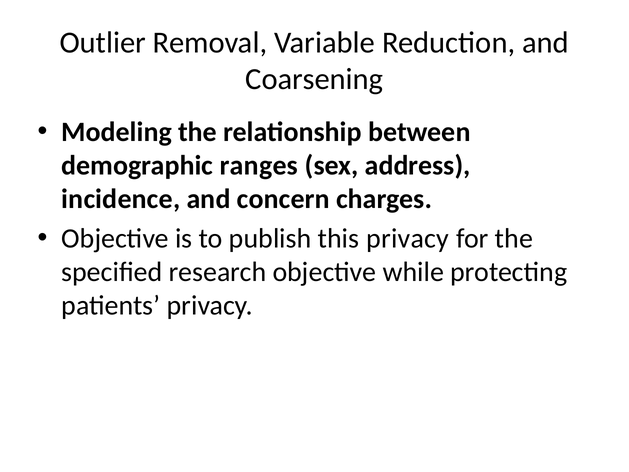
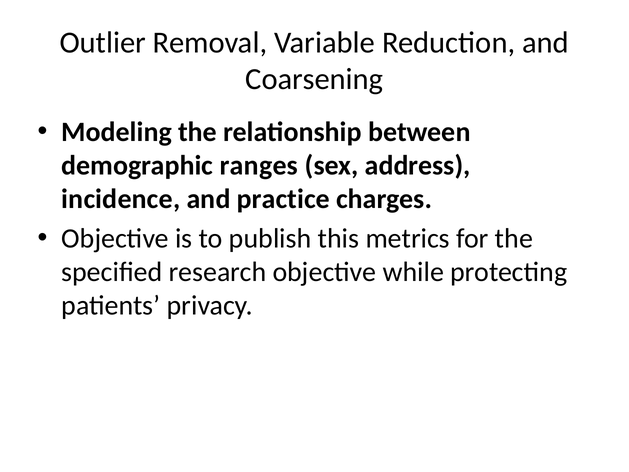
concern: concern -> practice
this privacy: privacy -> metrics
